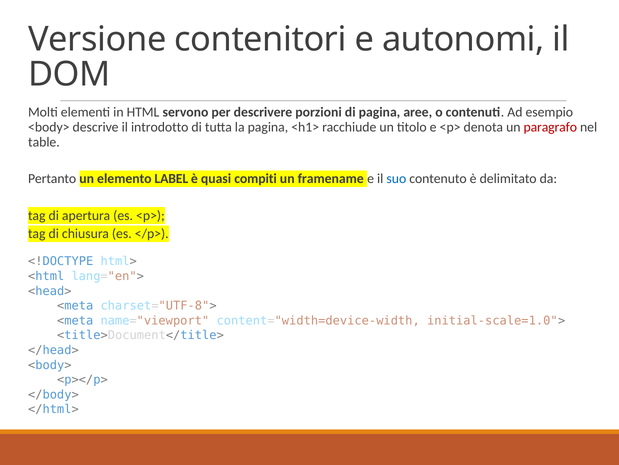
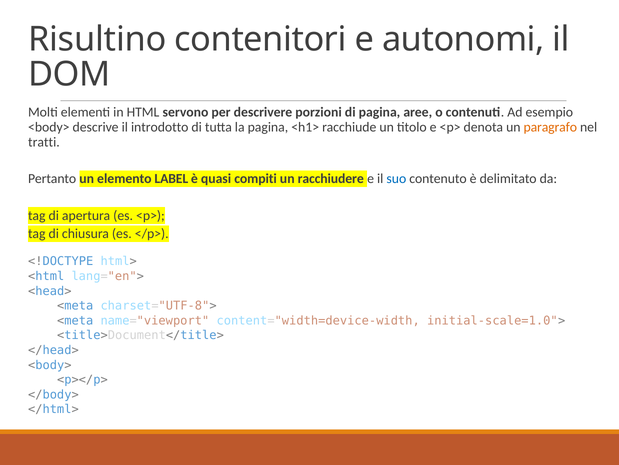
Versione: Versione -> Risultino
paragrafo colour: red -> orange
table: table -> tratti
framename: framename -> racchiudere
